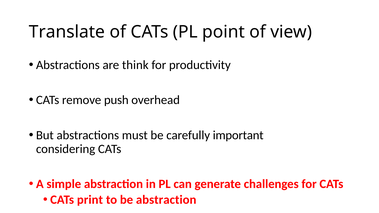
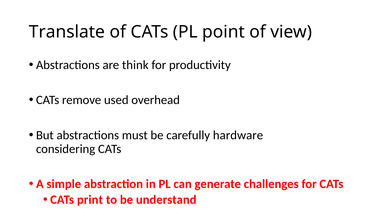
push: push -> used
important: important -> hardware
be abstraction: abstraction -> understand
